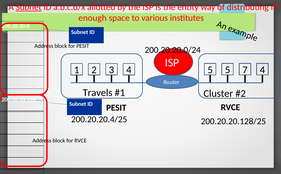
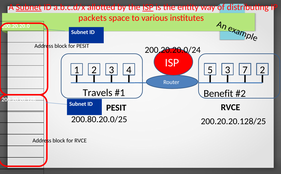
ISP at (148, 7) underline: none -> present
enough: enough -> packets
5 5: 5 -> 3
7 4: 4 -> 2
Cluster: Cluster -> Benefit
200.20.20.4/25: 200.20.20.4/25 -> 200.80.20.0/25
